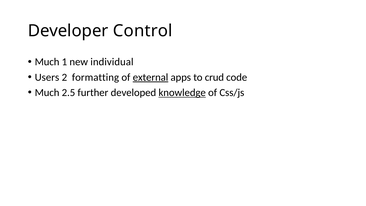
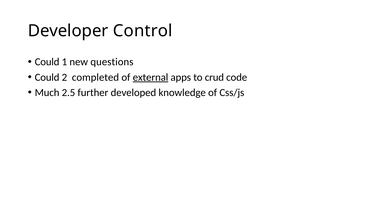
Much at (47, 62): Much -> Could
individual: individual -> questions
Users at (47, 77): Users -> Could
formatting: formatting -> completed
knowledge underline: present -> none
